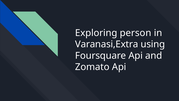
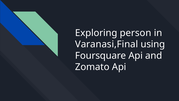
Varanasi,Extra: Varanasi,Extra -> Varanasi,Final
